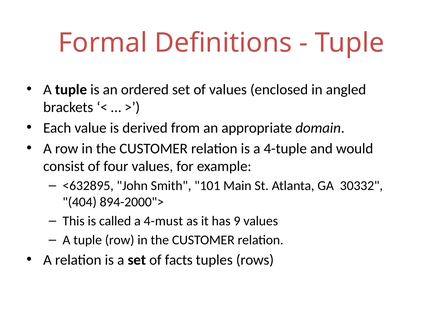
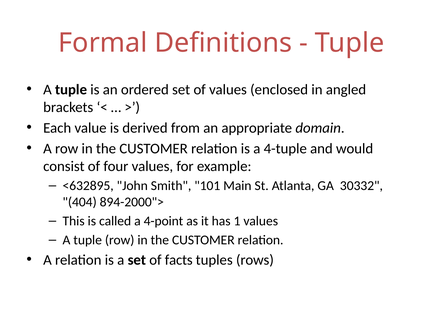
4-must: 4-must -> 4-point
9: 9 -> 1
